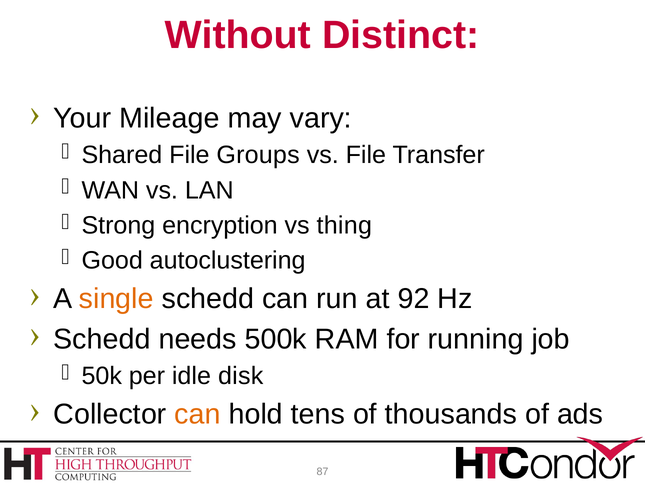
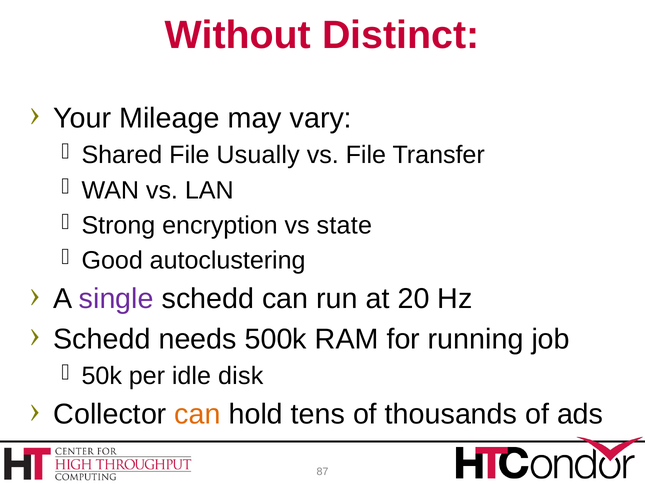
Groups: Groups -> Usually
thing: thing -> state
single colour: orange -> purple
92: 92 -> 20
